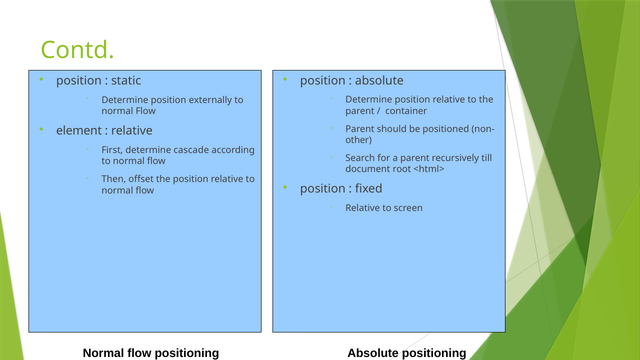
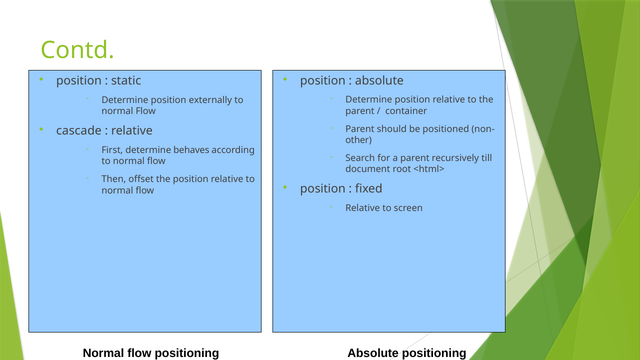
element: element -> cascade
cascade: cascade -> behaves
